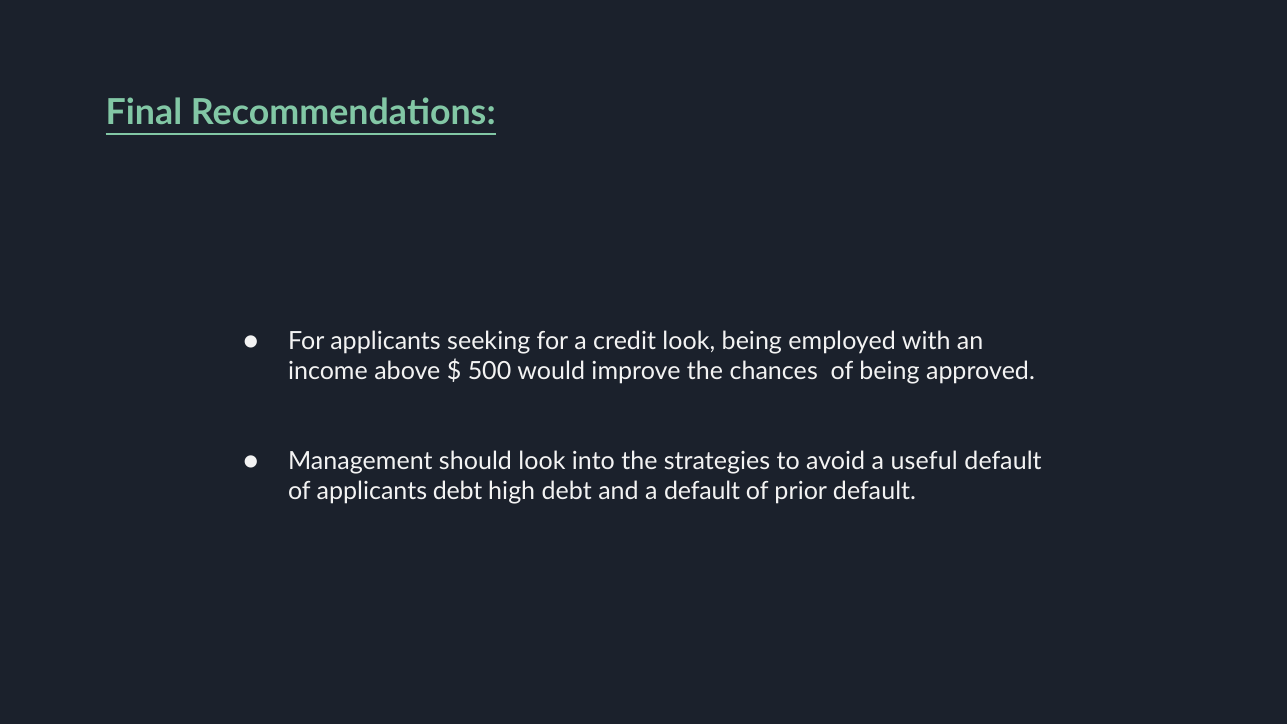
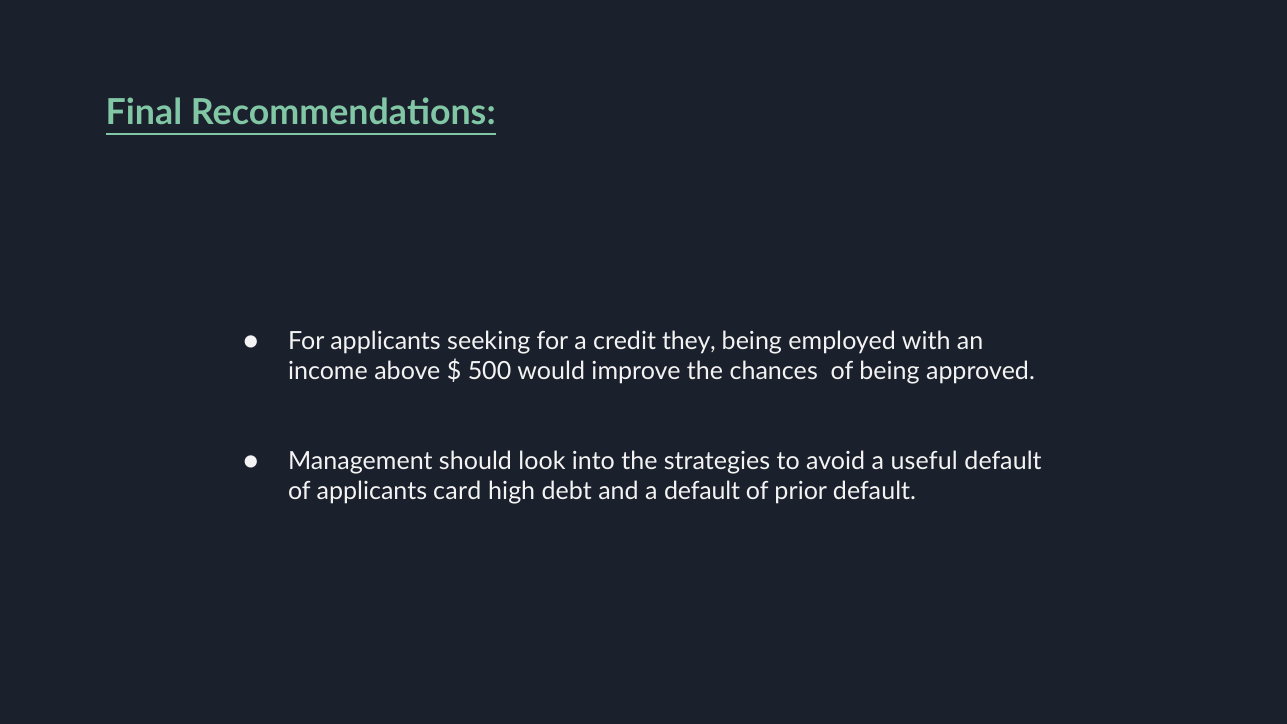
credit look: look -> they
applicants debt: debt -> card
